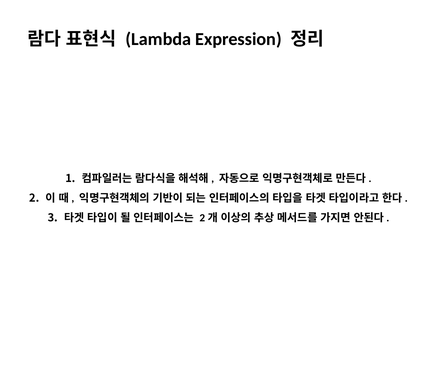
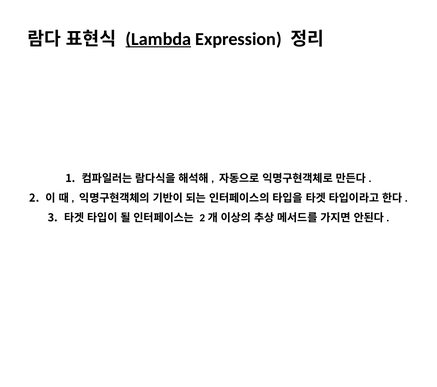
Lambda underline: none -> present
